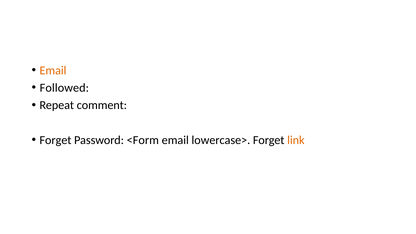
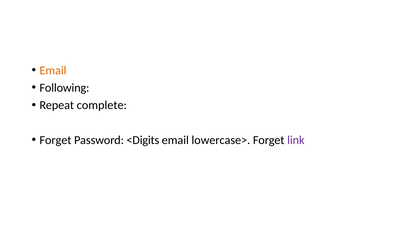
Followed: Followed -> Following
comment: comment -> complete
<Form: <Form -> <Digits
link colour: orange -> purple
